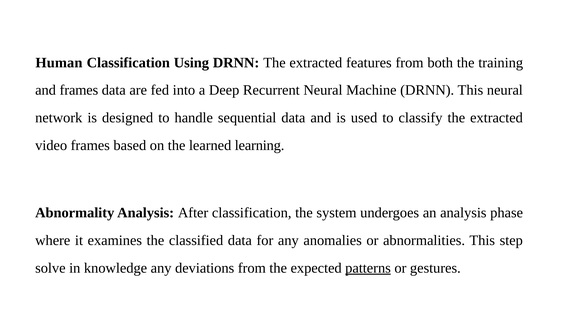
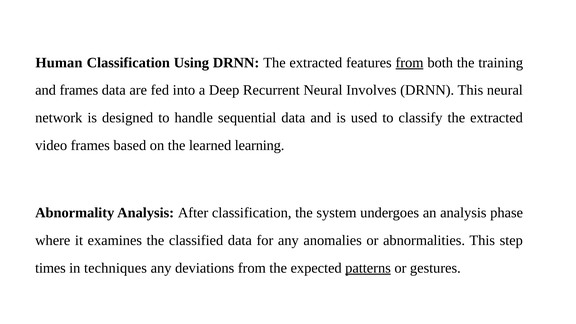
from at (410, 63) underline: none -> present
Machine: Machine -> Involves
solve: solve -> times
knowledge: knowledge -> techniques
